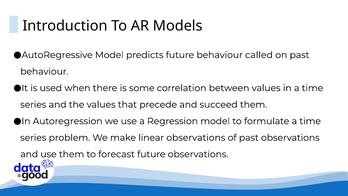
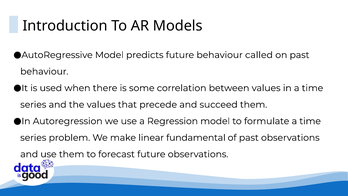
linear observations: observations -> fundamental
